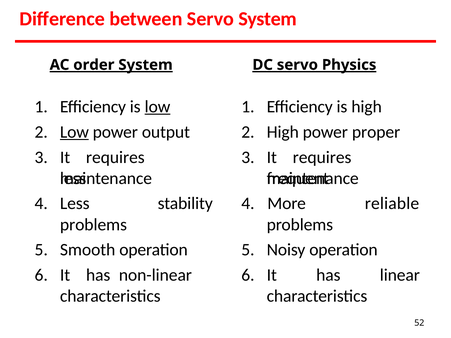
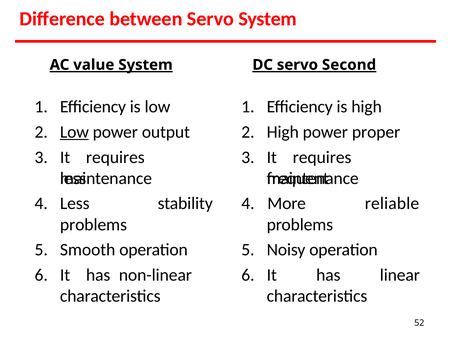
order: order -> value
Physics: Physics -> Second
low at (157, 107) underline: present -> none
